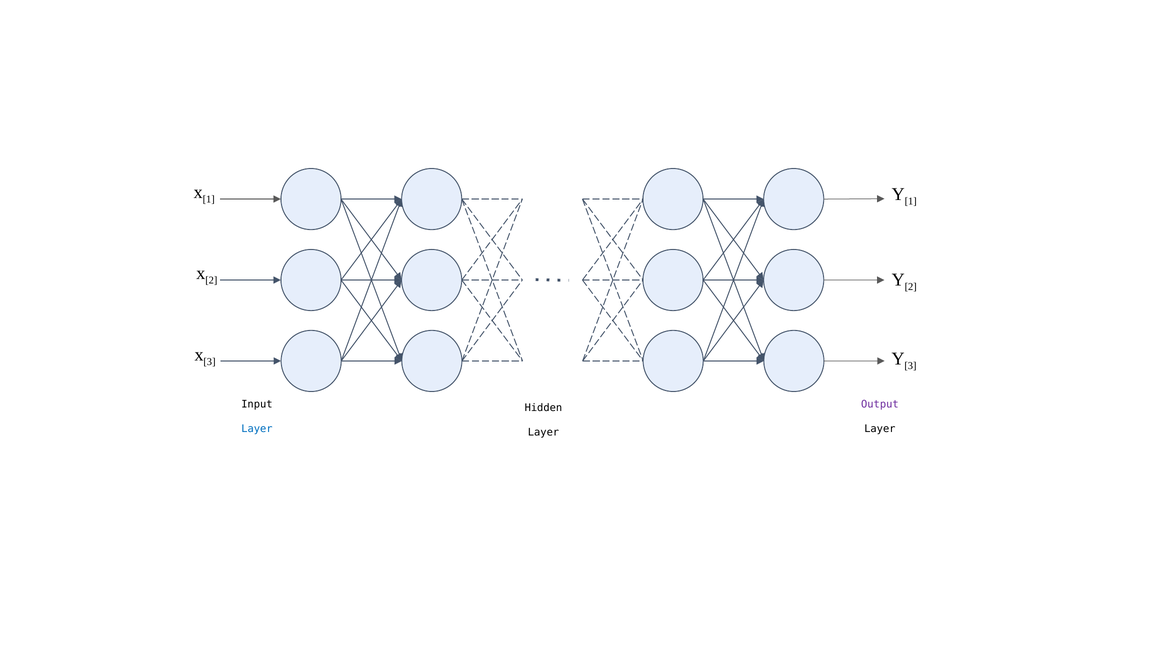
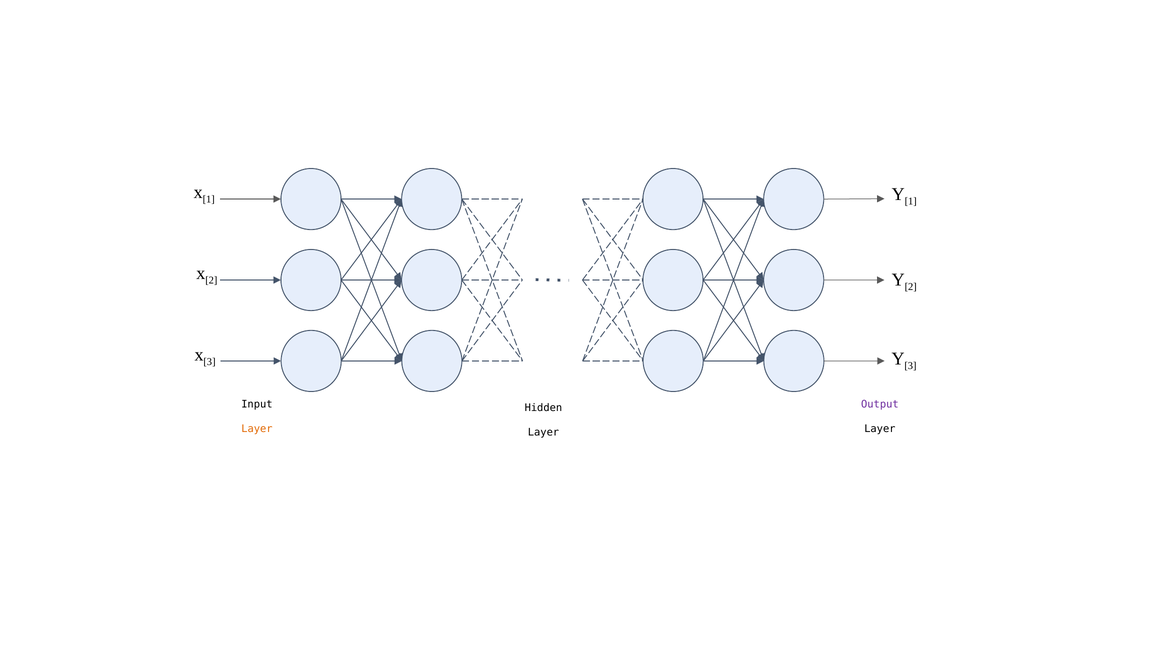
Layer at (257, 429) colour: blue -> orange
